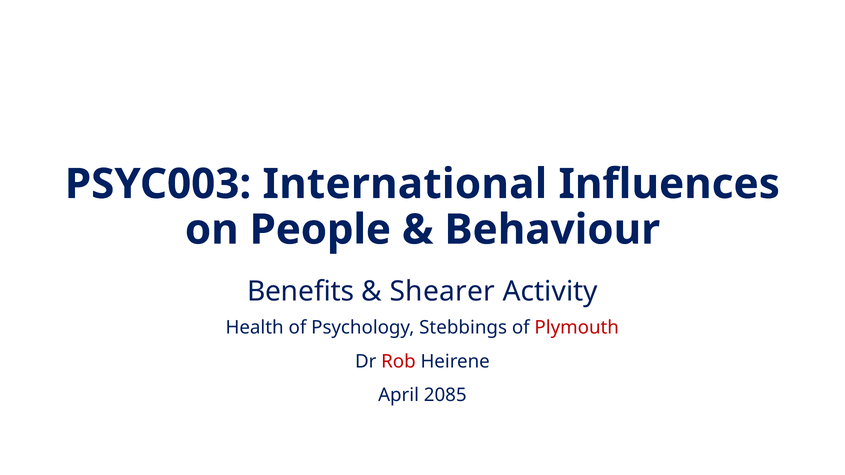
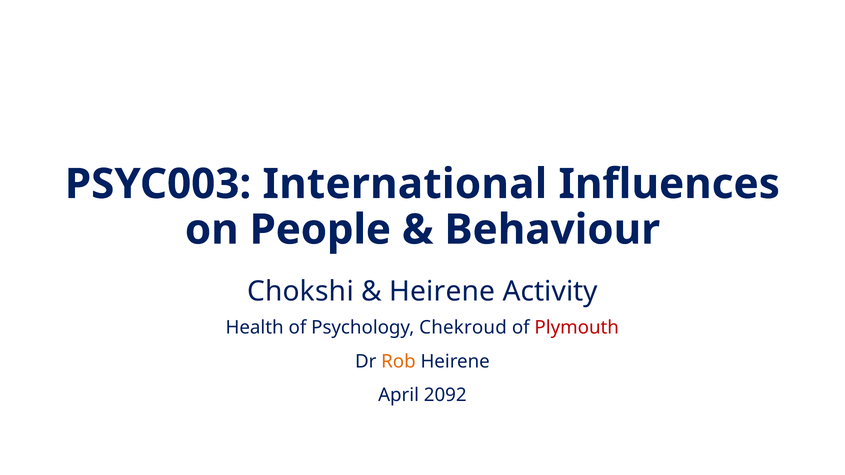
Benefits: Benefits -> Chokshi
Shearer at (442, 291): Shearer -> Heirene
Stebbings: Stebbings -> Chekroud
Rob colour: red -> orange
2085: 2085 -> 2092
